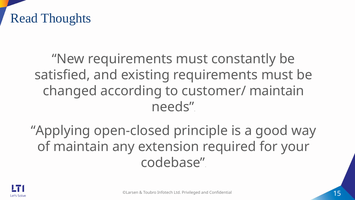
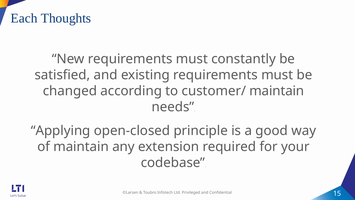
Read: Read -> Each
